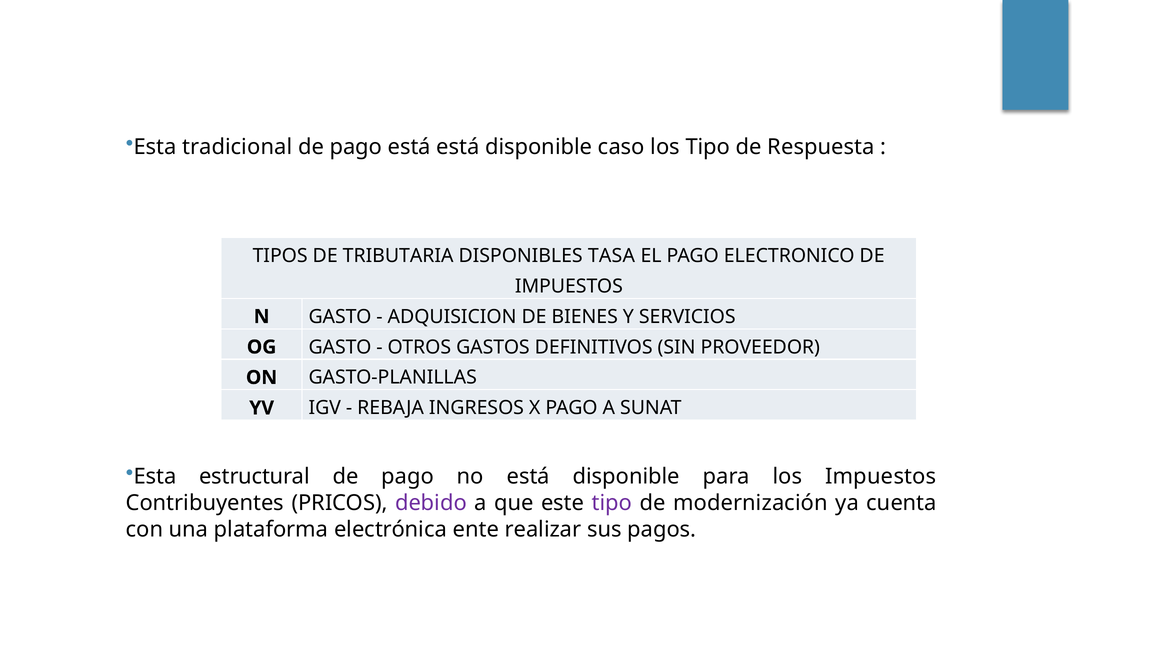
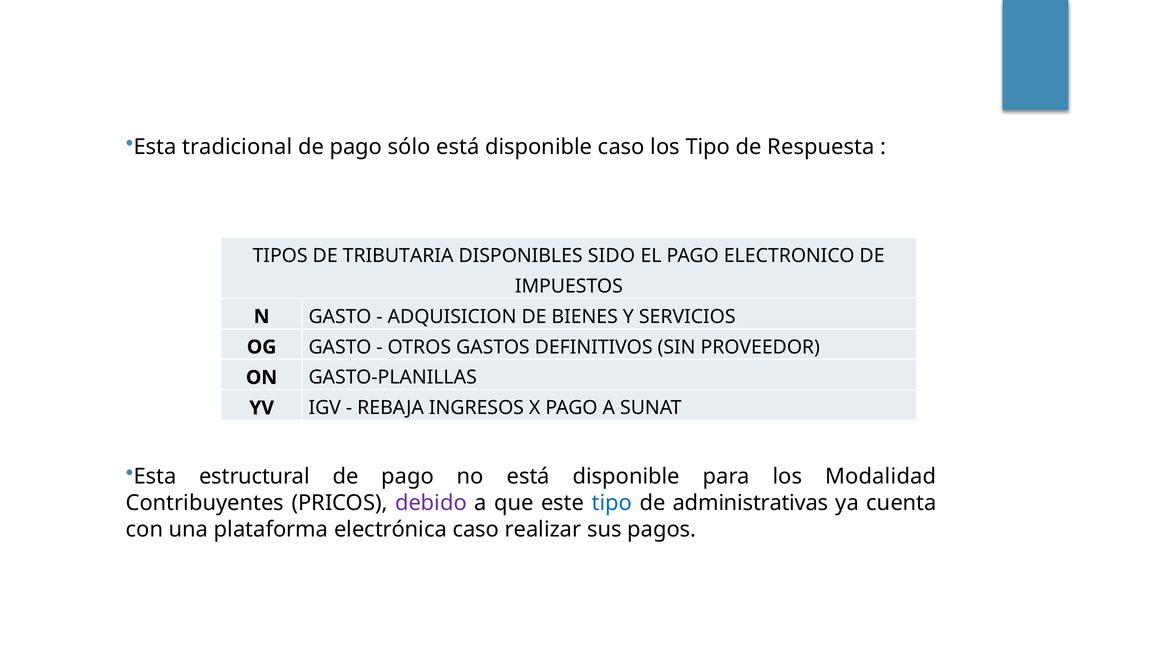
pago está: está -> sólo
TASA: TASA -> SIDO
los Impuestos: Impuestos -> Modalidad
tipo at (612, 503) colour: purple -> blue
modernización: modernización -> administrativas
electrónica ente: ente -> caso
